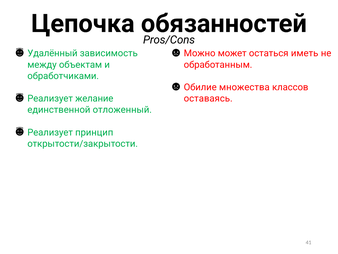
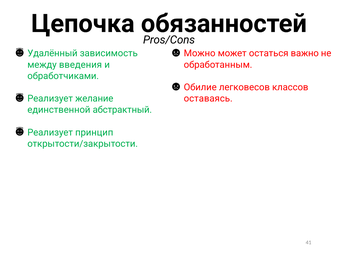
иметь: иметь -> важно
объектам: объектам -> введения
множества: множества -> легковесов
отложенный: отложенный -> абстрактный
